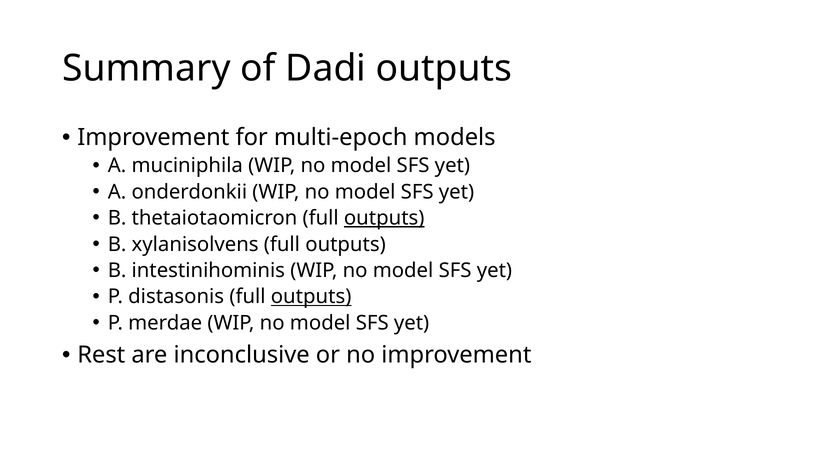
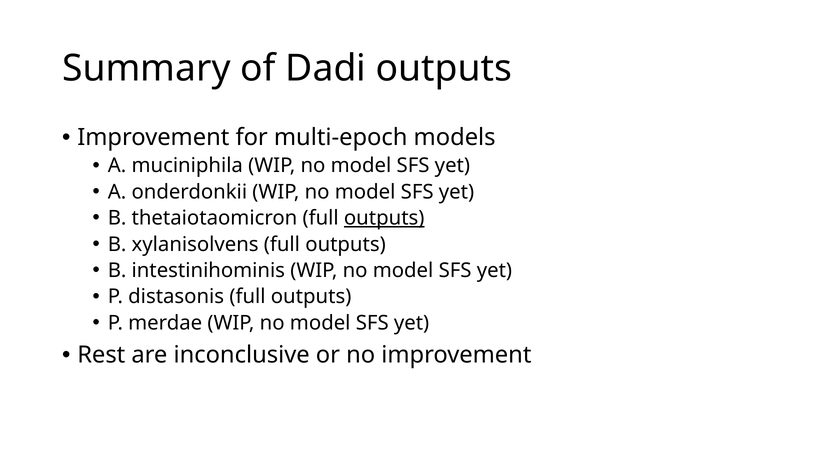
outputs at (311, 297) underline: present -> none
